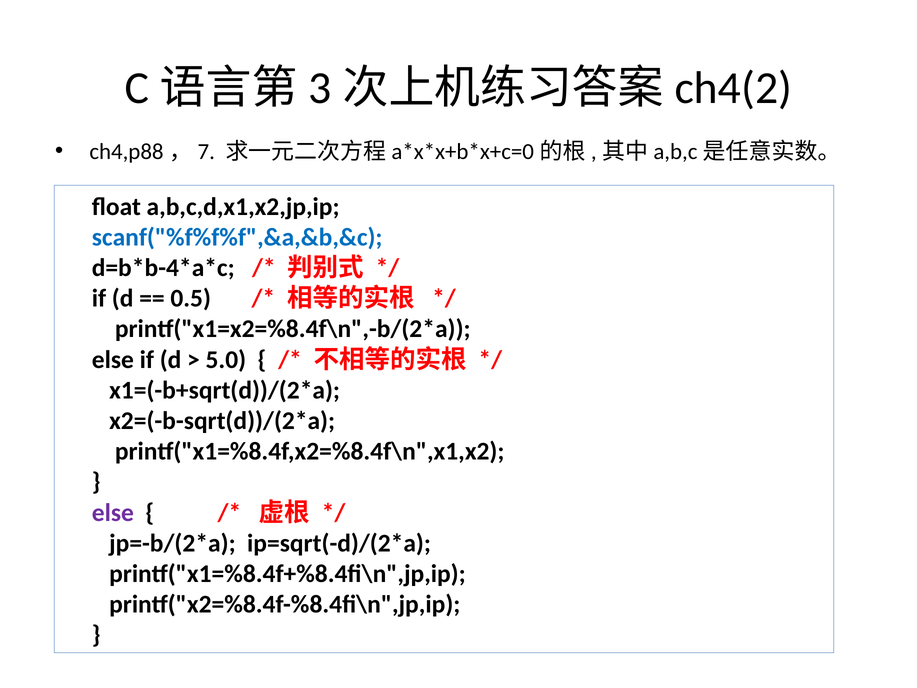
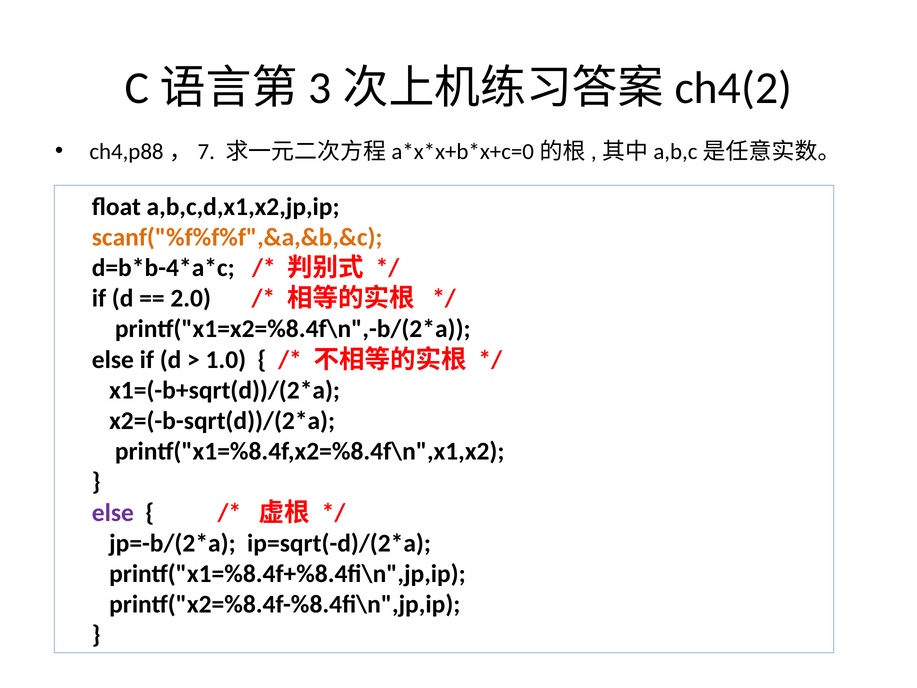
scanf("%f%f%f",&a,&b,&c colour: blue -> orange
0.5: 0.5 -> 2.0
5.0: 5.0 -> 1.0
